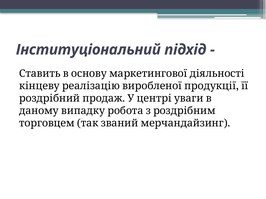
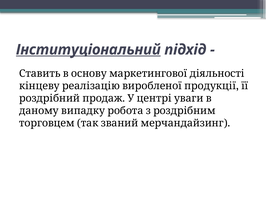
Інституціональний underline: none -> present
